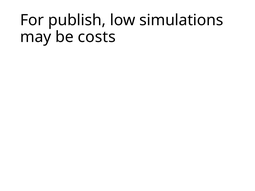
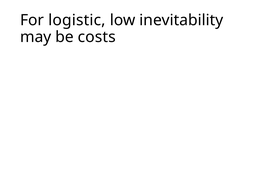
publish: publish -> logistic
simulations: simulations -> inevitability
